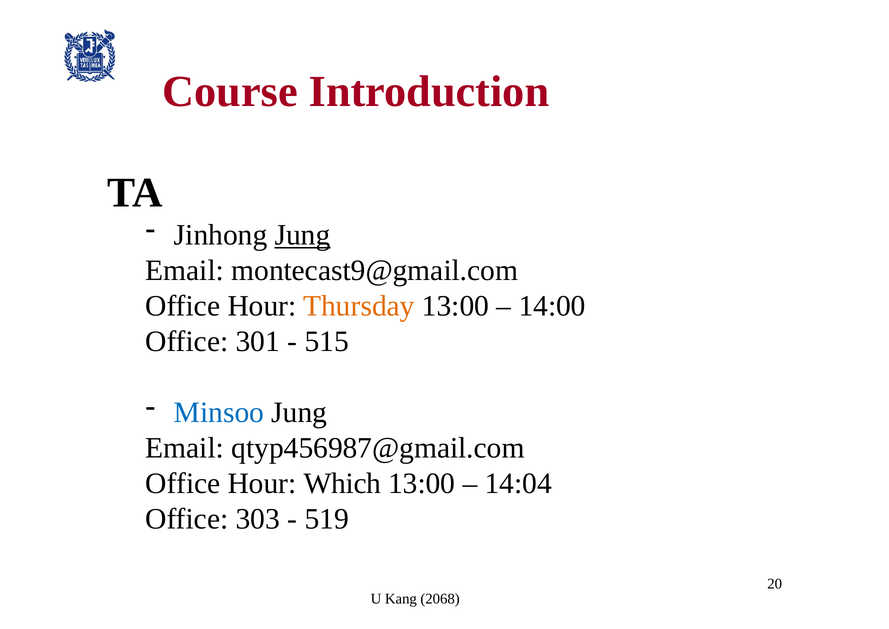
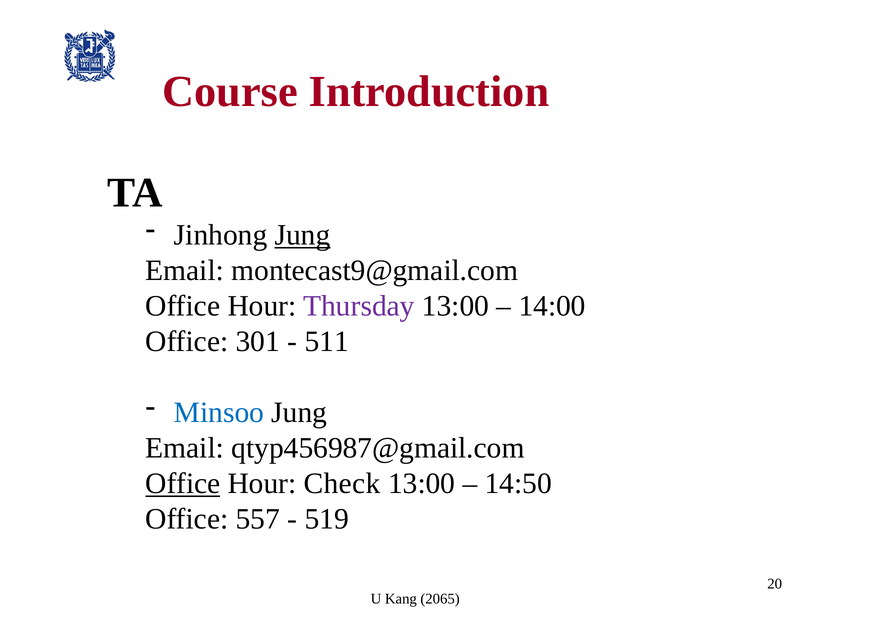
Thursday colour: orange -> purple
515: 515 -> 511
Office at (183, 483) underline: none -> present
Which: Which -> Check
14:04: 14:04 -> 14:50
303: 303 -> 557
2068: 2068 -> 2065
